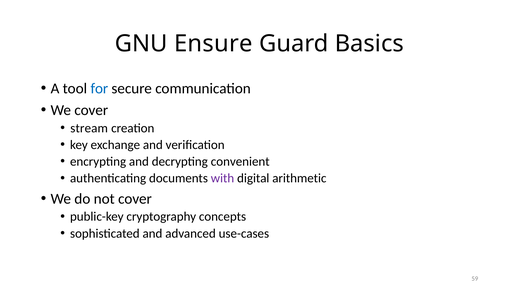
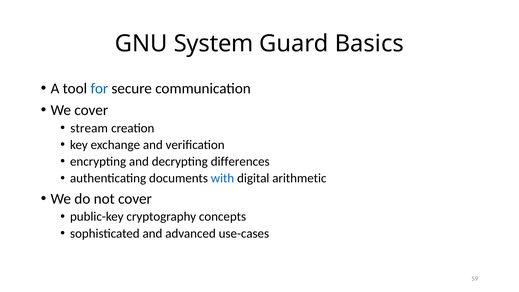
Ensure: Ensure -> System
convenient: convenient -> differences
with colour: purple -> blue
